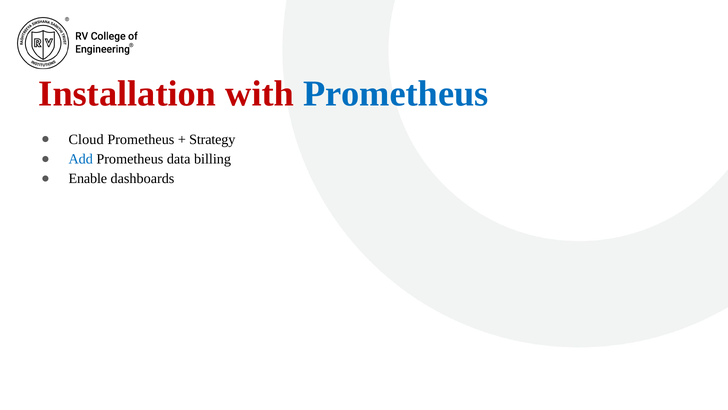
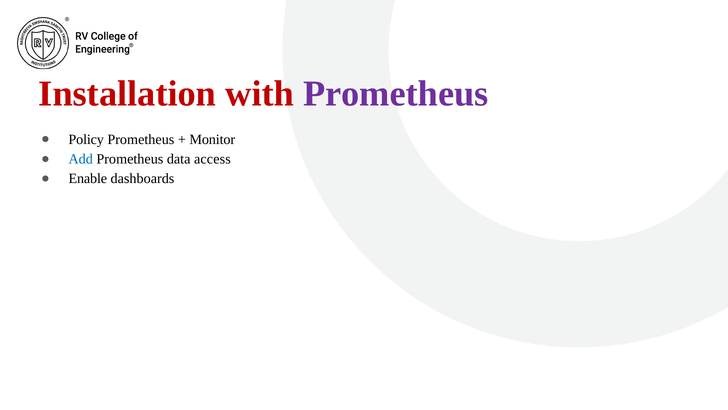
Prometheus at (396, 93) colour: blue -> purple
Cloud: Cloud -> Policy
Strategy: Strategy -> Monitor
billing: billing -> access
